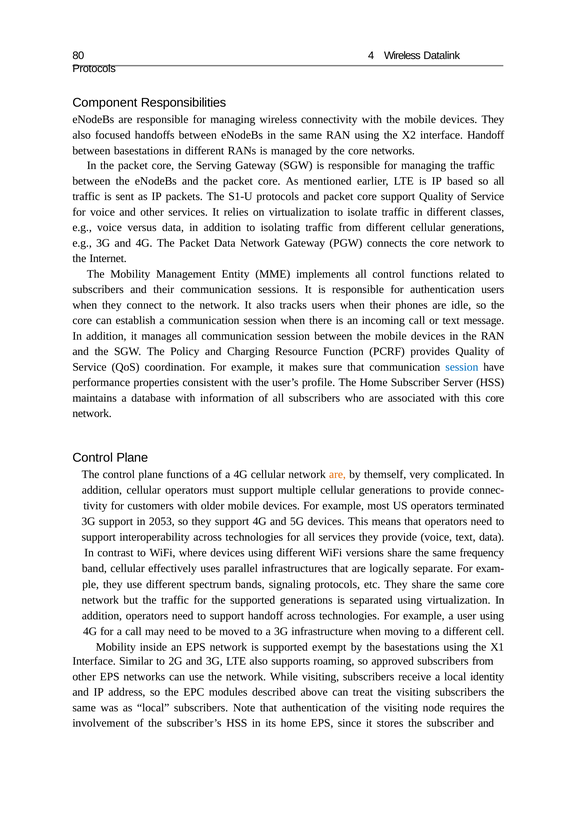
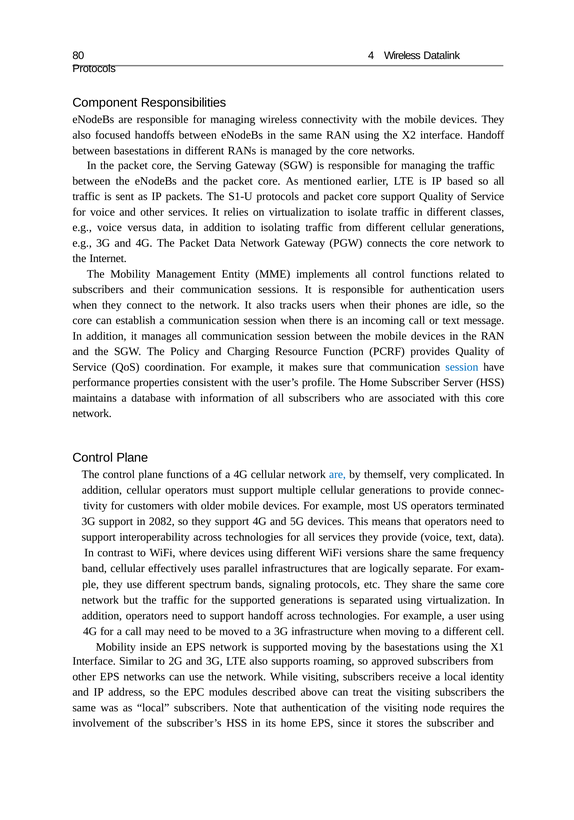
are at (337, 475) colour: orange -> blue
2053: 2053 -> 2082
supported exempt: exempt -> moving
